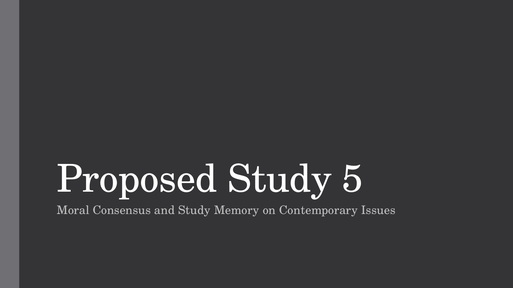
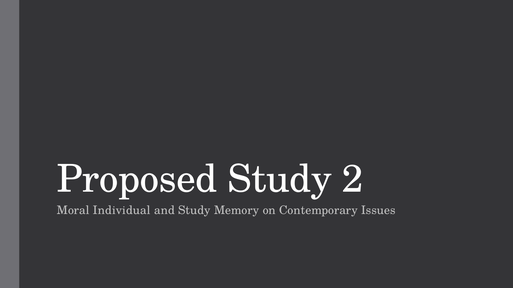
5: 5 -> 2
Consensus: Consensus -> Individual
